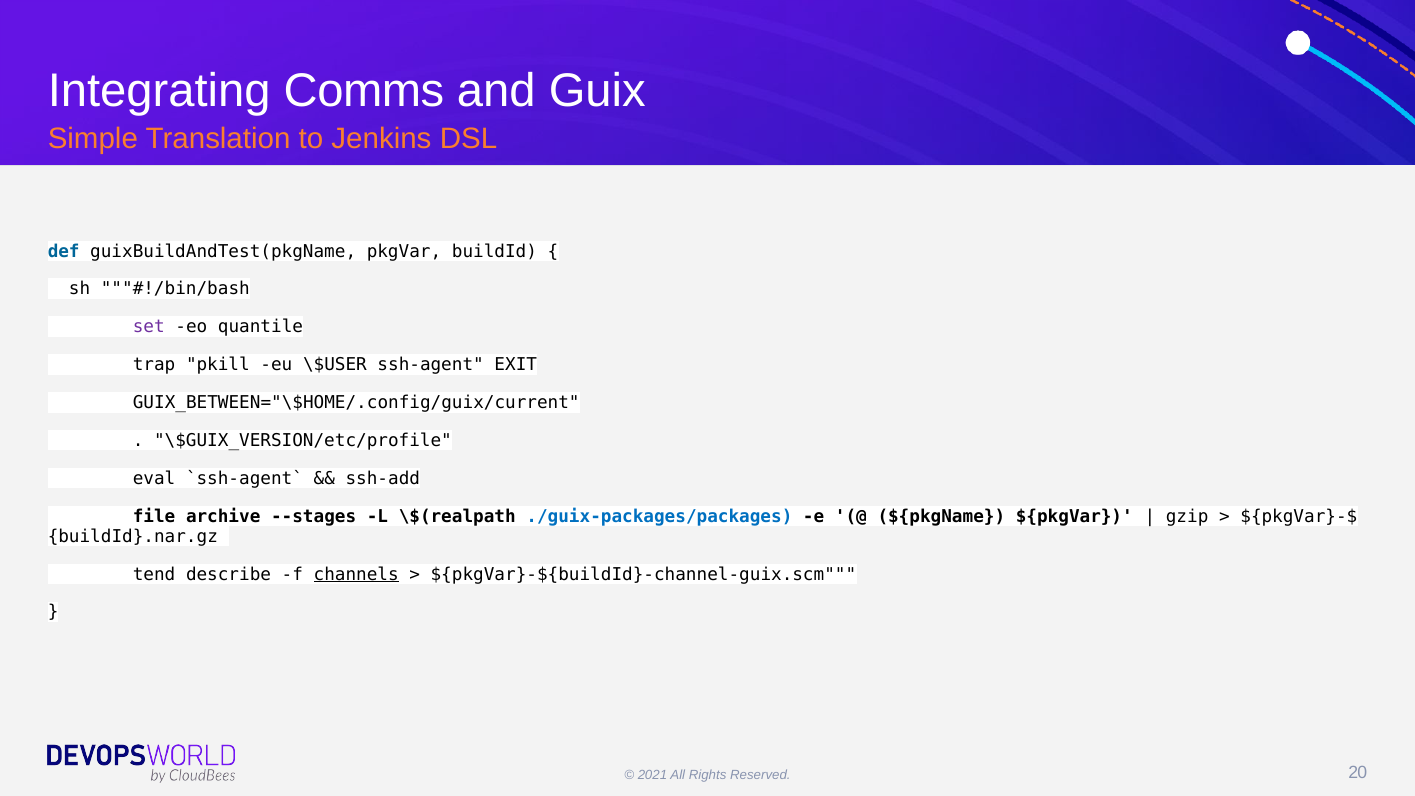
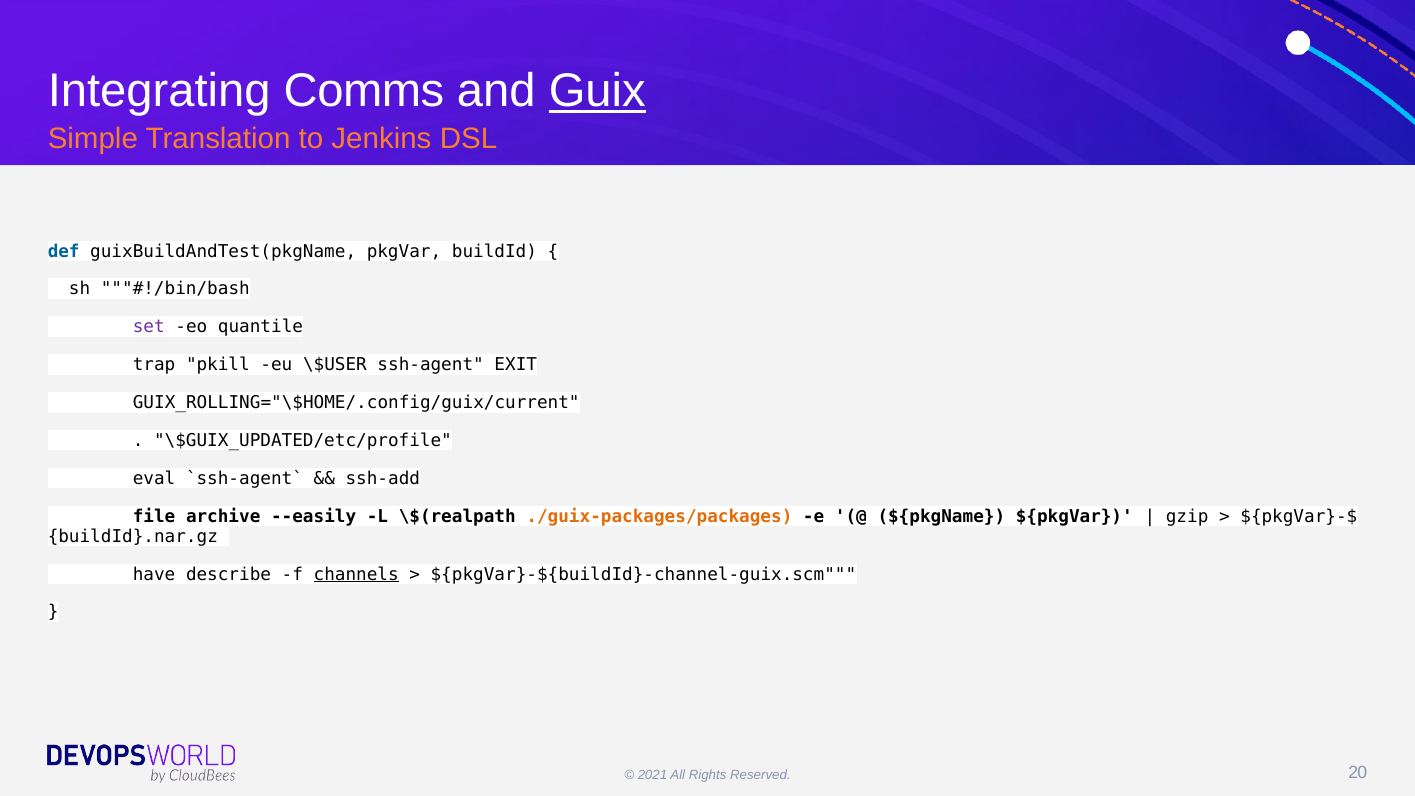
Guix underline: none -> present
GUIX_BETWEEN="\$HOME/.config/guix/current: GUIX_BETWEEN="\$HOME/.config/guix/current -> GUIX_ROLLING="\$HOME/.config/guix/current
\$GUIX_VERSION/etc/profile: \$GUIX_VERSION/etc/profile -> \$GUIX_UPDATED/etc/profile
--stages: --stages -> --easily
./guix-packages/packages colour: blue -> orange
tend: tend -> have
